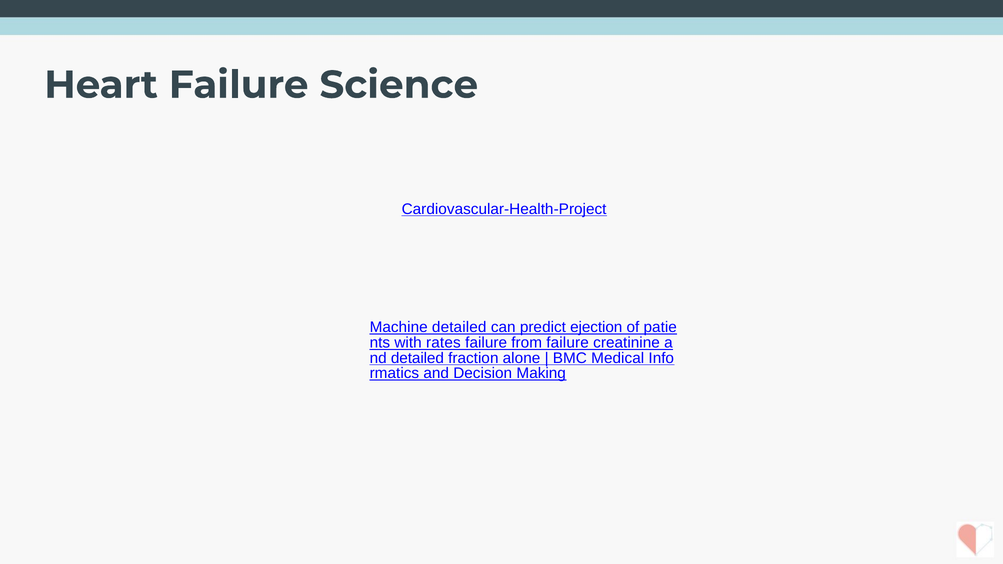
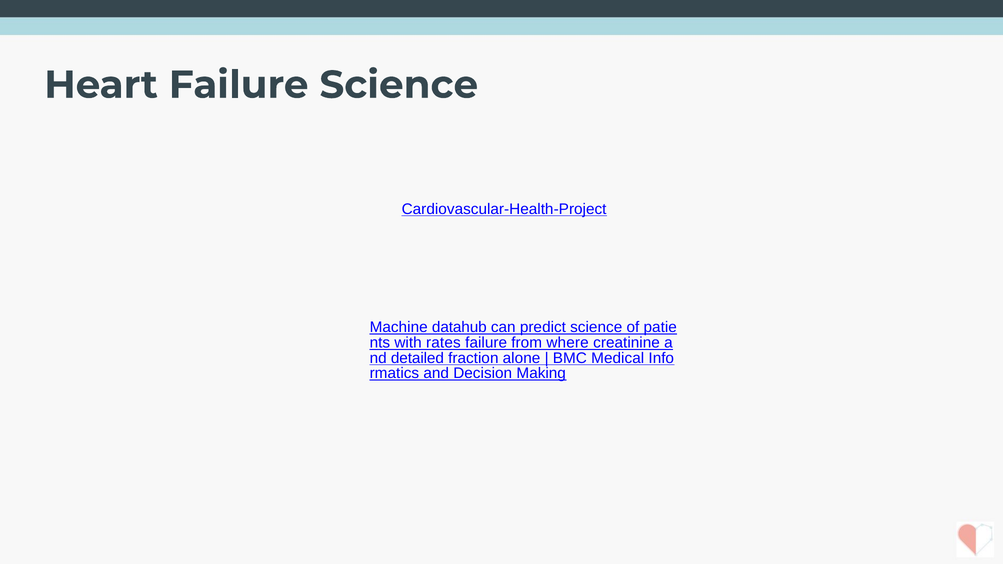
Machine detailed: detailed -> datahub
predict ejection: ejection -> science
from failure: failure -> where
